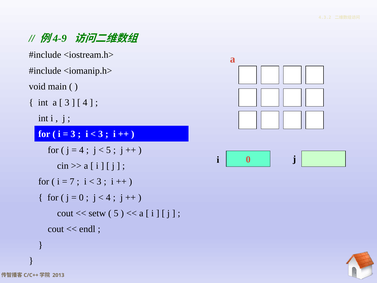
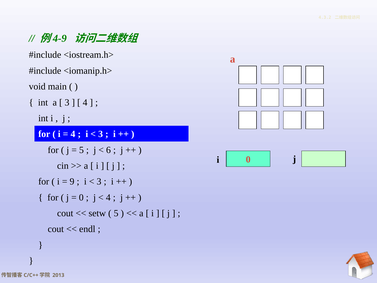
3 at (73, 134): 3 -> 4
4 at (81, 150): 4 -> 5
5 at (108, 150): 5 -> 6
7: 7 -> 9
